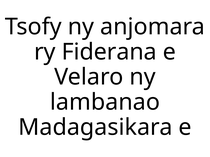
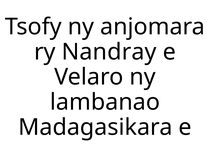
Fiderana: Fiderana -> Nandray
